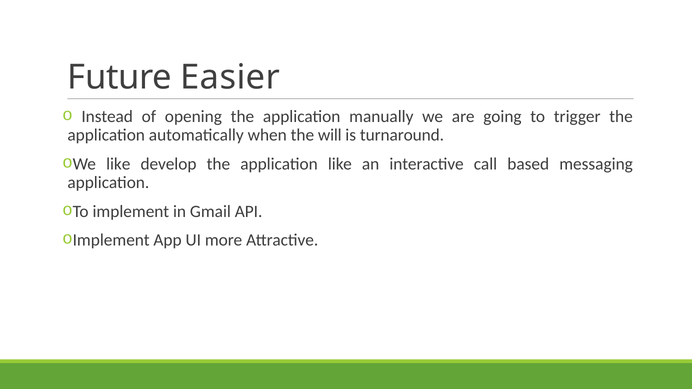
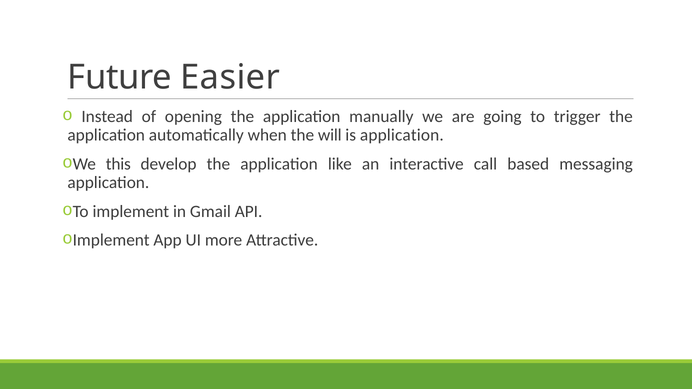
is turnaround: turnaround -> application
We like: like -> this
